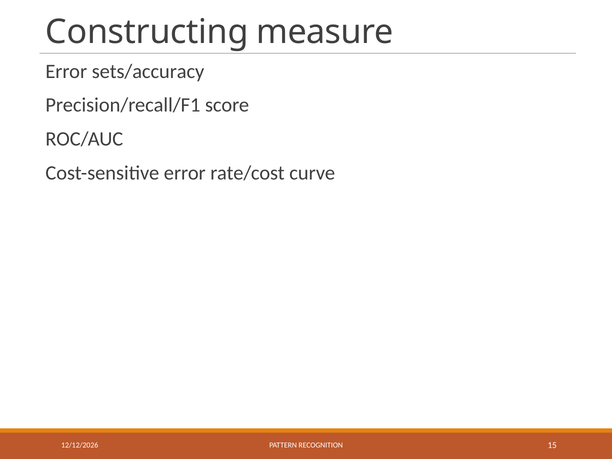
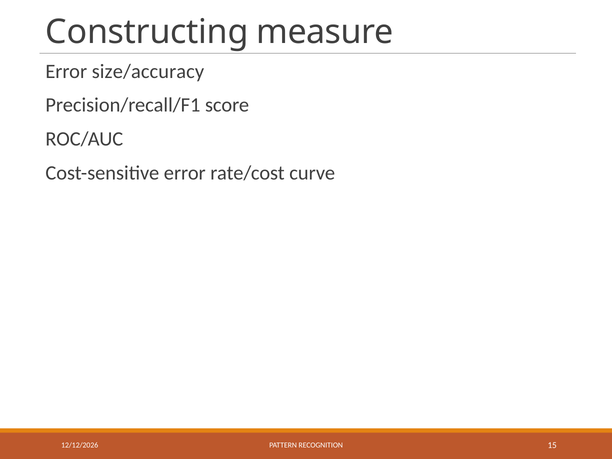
sets/accuracy: sets/accuracy -> size/accuracy
